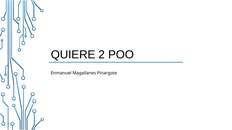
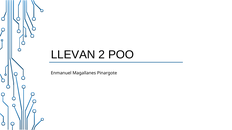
QUIERE: QUIERE -> LLEVAN
